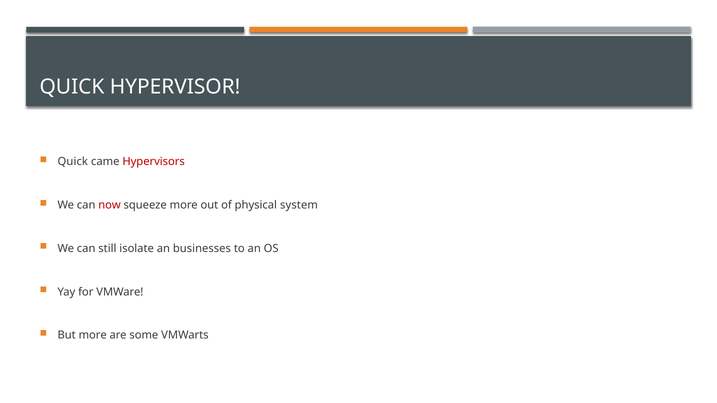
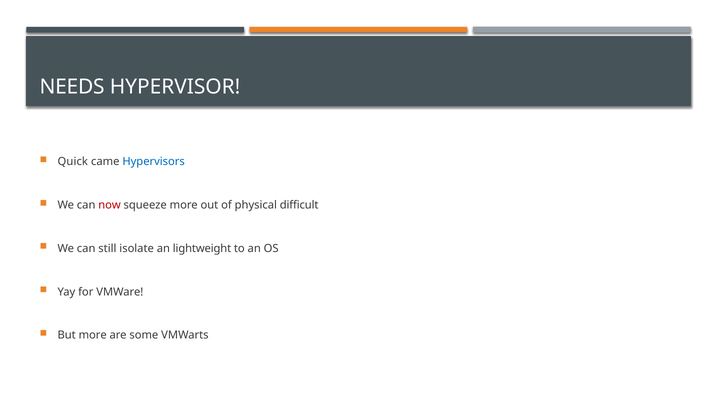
QUICK at (72, 87): QUICK -> NEEDS
Hypervisors colour: red -> blue
system: system -> difficult
businesses: businesses -> lightweight
